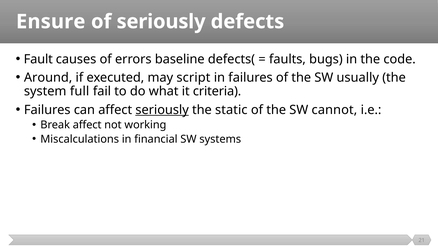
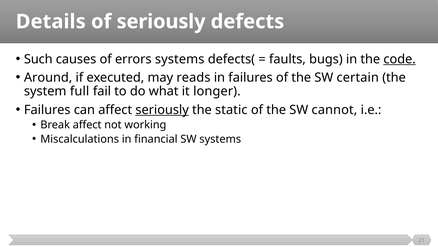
Ensure: Ensure -> Details
Fault: Fault -> Such
errors baseline: baseline -> systems
code underline: none -> present
script: script -> reads
usually: usually -> certain
criteria: criteria -> longer
